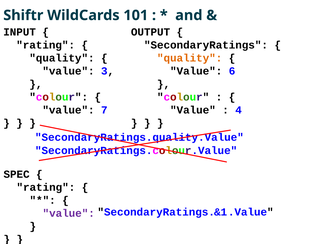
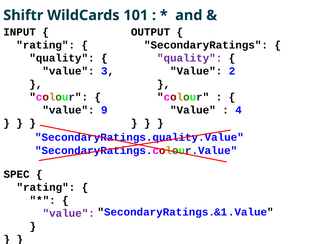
quality at (190, 58) colour: orange -> purple
6: 6 -> 2
7: 7 -> 9
